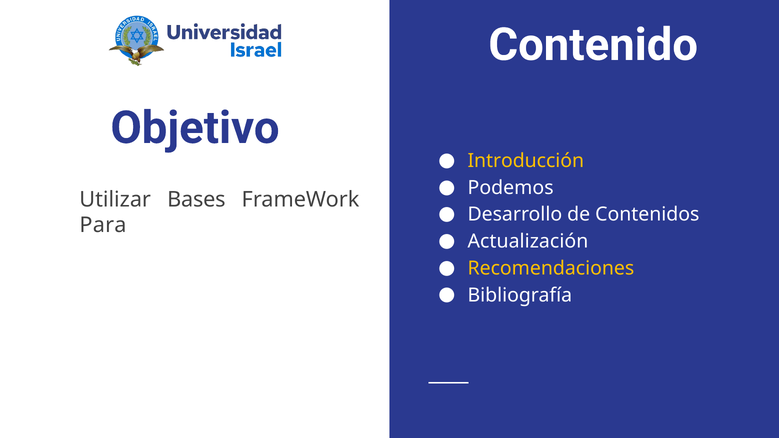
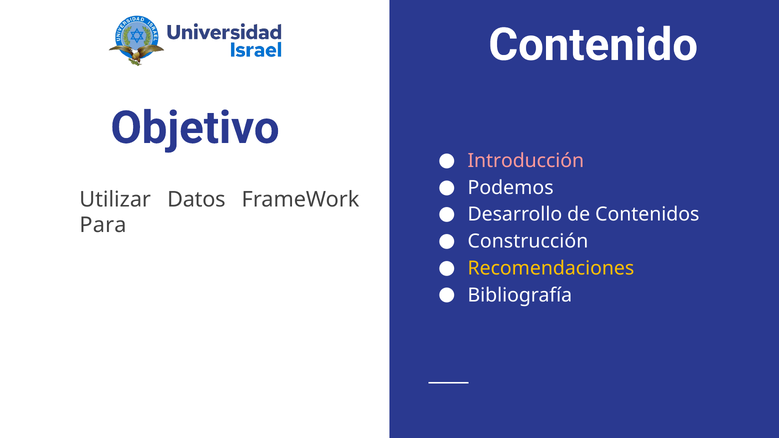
Introducción colour: yellow -> pink
Bases: Bases -> Datos
Actualización: Actualización -> Construcción
